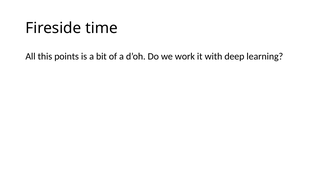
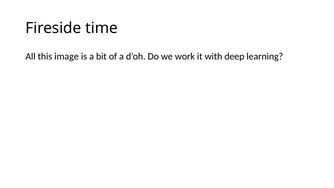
points: points -> image
